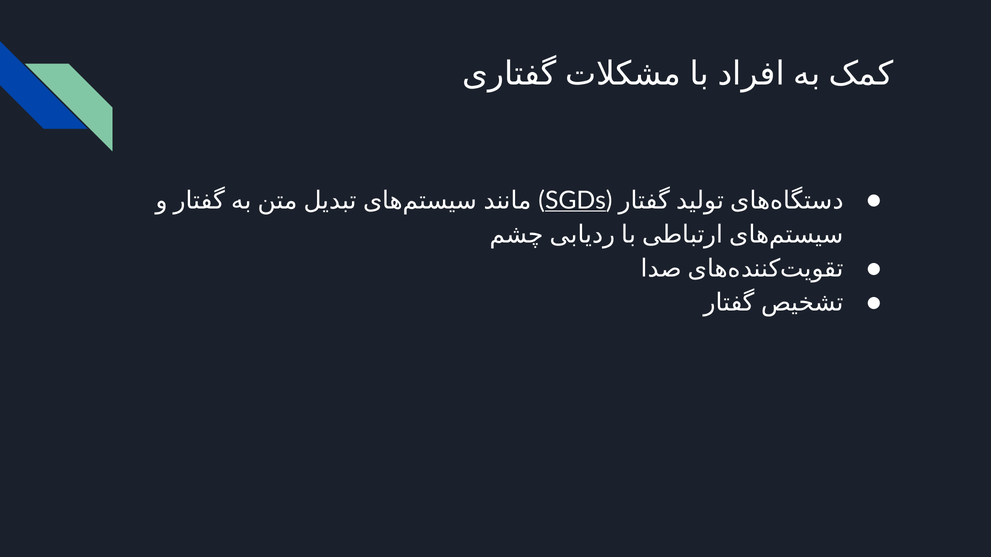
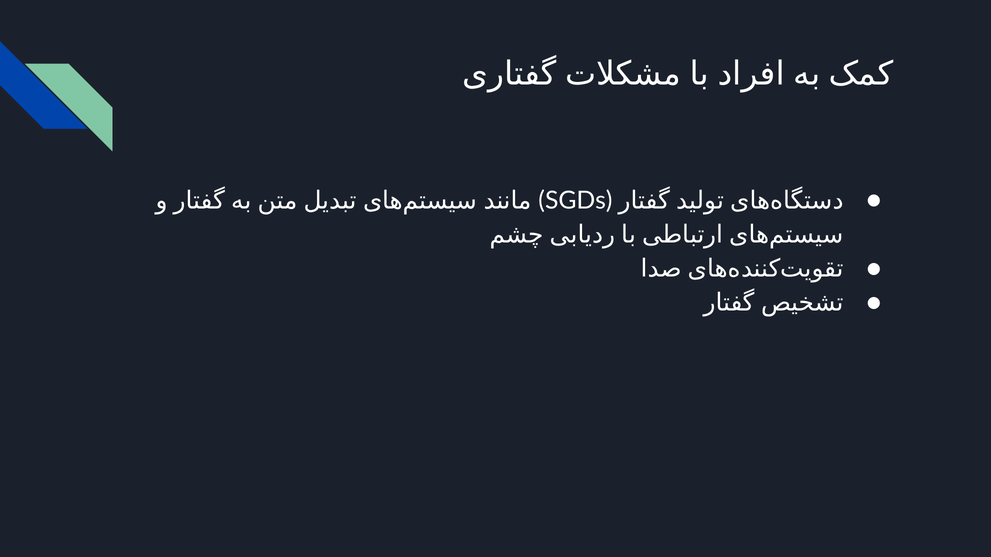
SGDs underline: present -> none
